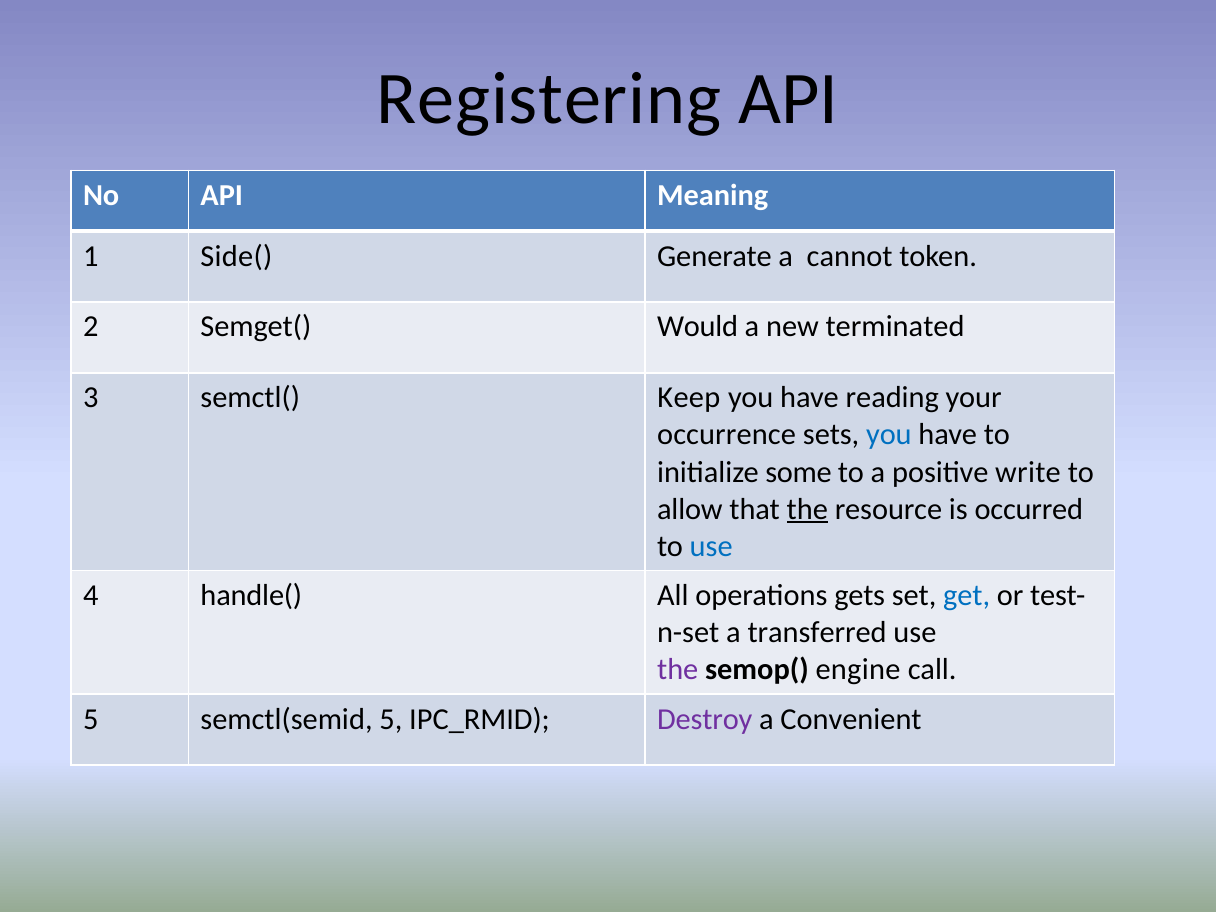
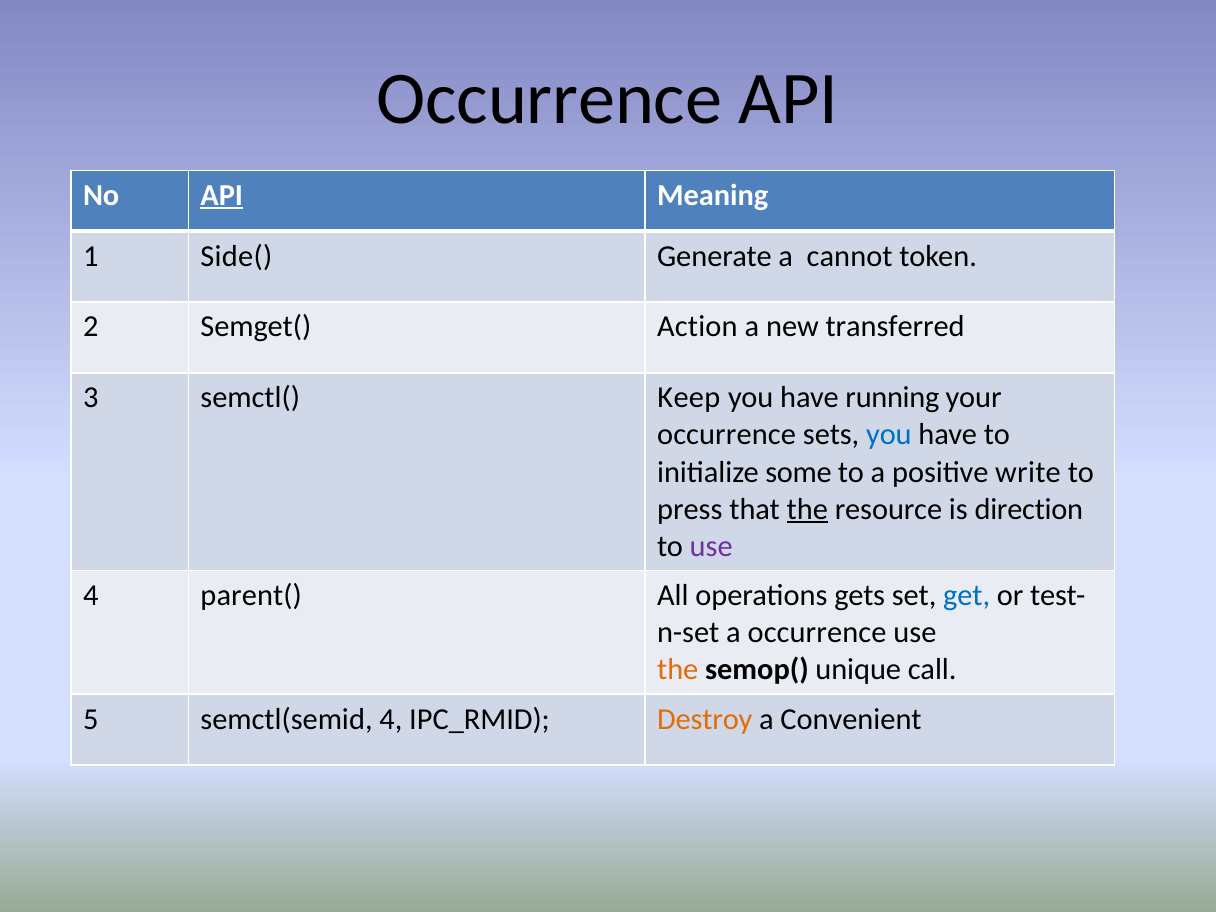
Registering at (549, 99): Registering -> Occurrence
API at (222, 195) underline: none -> present
Would: Would -> Action
terminated: terminated -> transferred
reading: reading -> running
allow: allow -> press
occurred: occurred -> direction
use at (711, 546) colour: blue -> purple
handle(: handle( -> parent(
a transferred: transferred -> occurrence
the at (678, 670) colour: purple -> orange
engine: engine -> unique
semctl(semid 5: 5 -> 4
Destroy colour: purple -> orange
